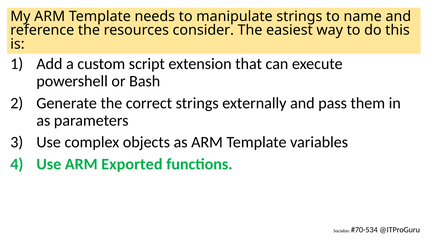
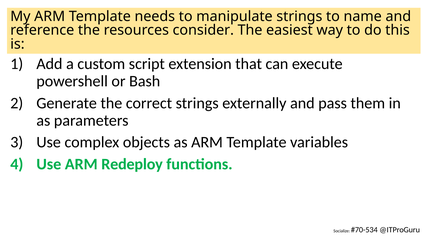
Exported: Exported -> Redeploy
